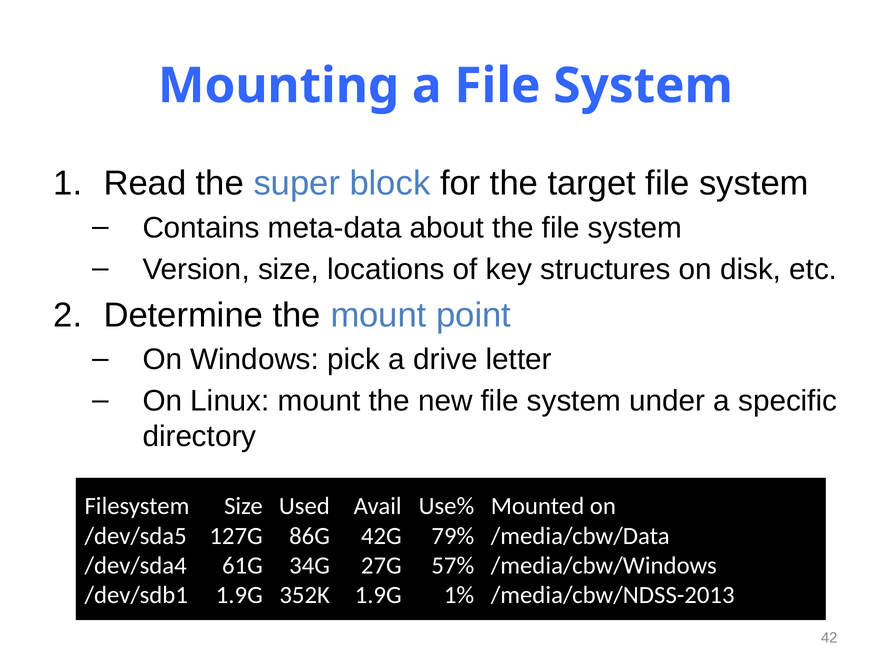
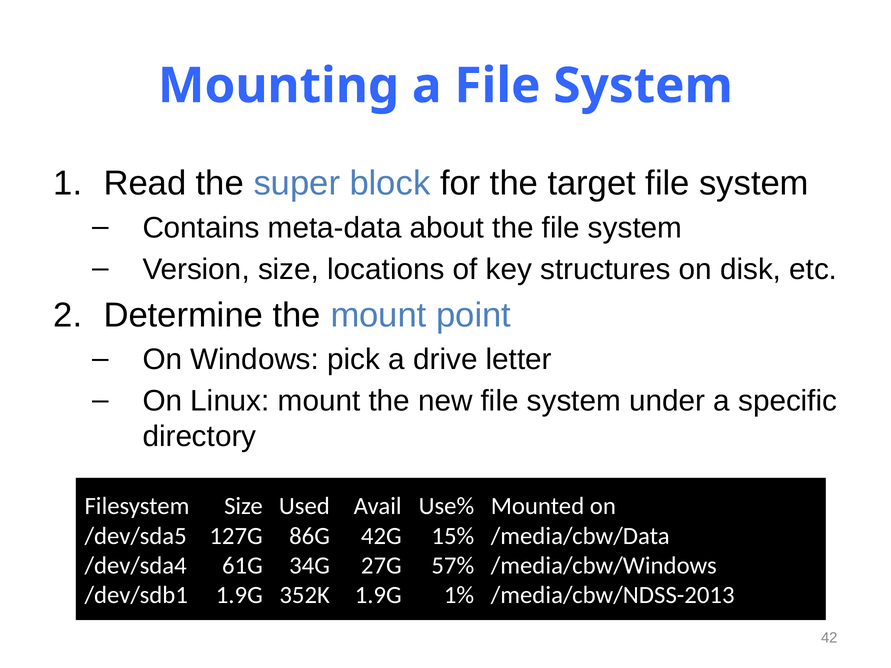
79%: 79% -> 15%
